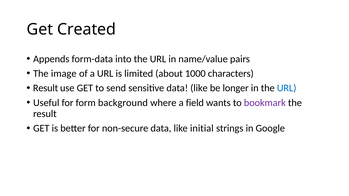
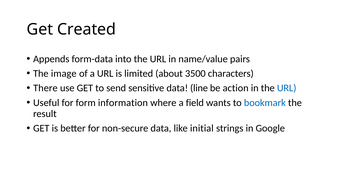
1000: 1000 -> 3500
Result at (46, 88): Result -> There
sensitive data like: like -> line
longer: longer -> action
background: background -> information
bookmark colour: purple -> blue
